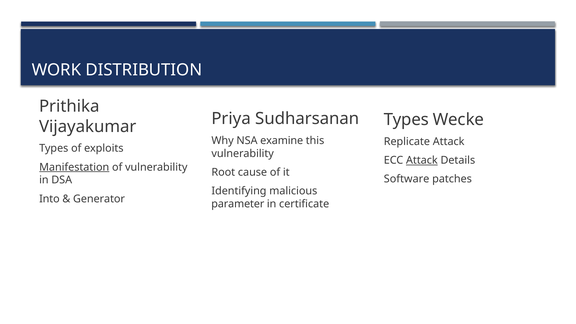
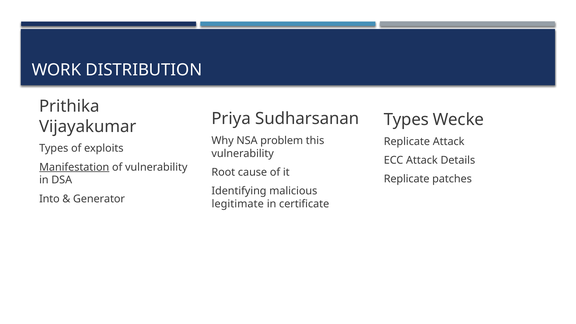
examine: examine -> problem
Attack at (422, 160) underline: present -> none
Software at (407, 179): Software -> Replicate
parameter: parameter -> legitimate
